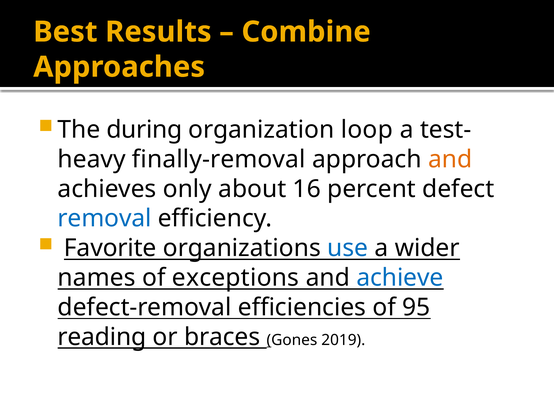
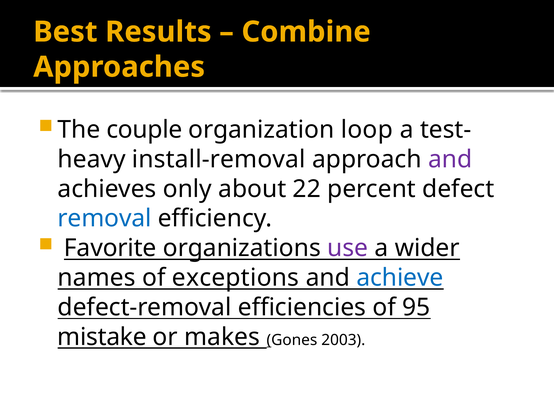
during: during -> couple
finally-removal: finally-removal -> install-removal
and at (450, 159) colour: orange -> purple
16: 16 -> 22
use colour: blue -> purple
reading: reading -> mistake
braces: braces -> makes
2019: 2019 -> 2003
